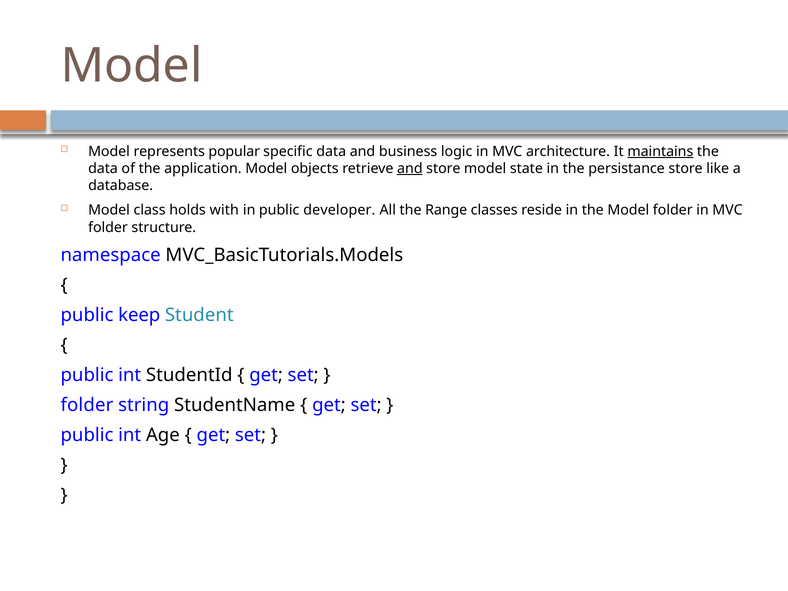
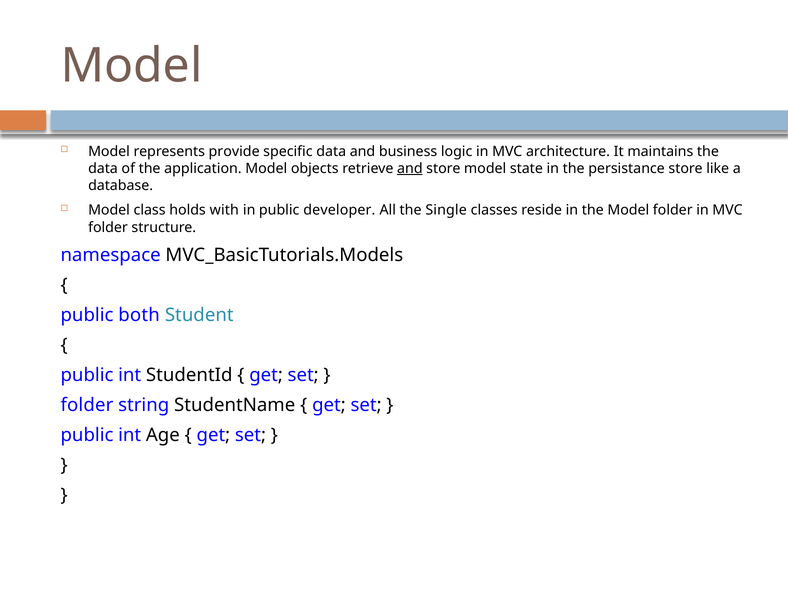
popular: popular -> provide
maintains underline: present -> none
Range: Range -> Single
keep: keep -> both
